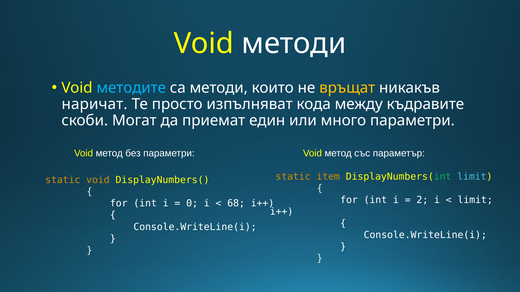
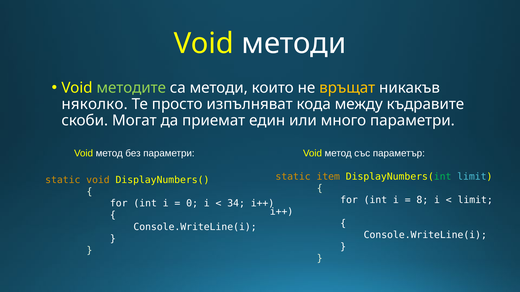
методите colour: light blue -> light green
наричат: наричат -> няколко
2: 2 -> 8
68: 68 -> 34
